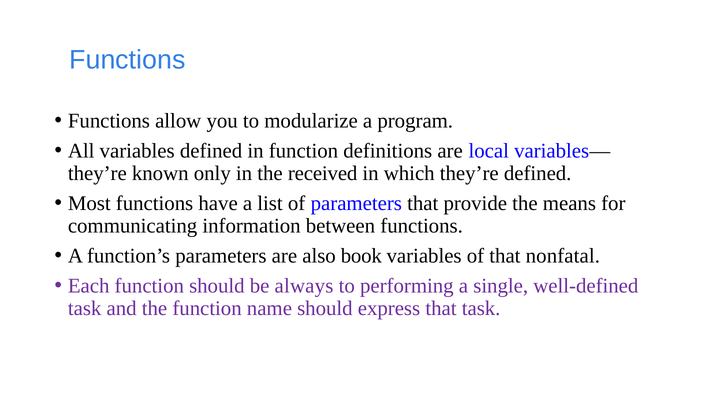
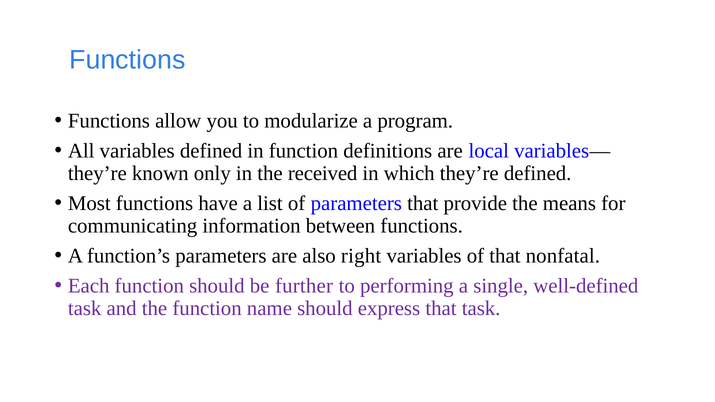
book: book -> right
always: always -> further
